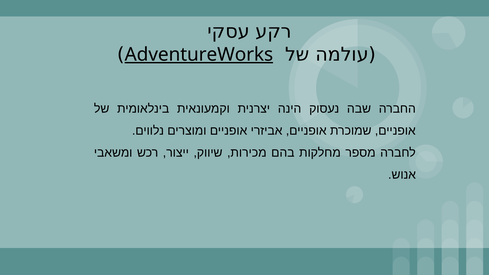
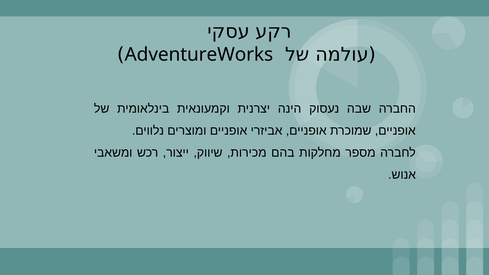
AdventureWorks underline: present -> none
